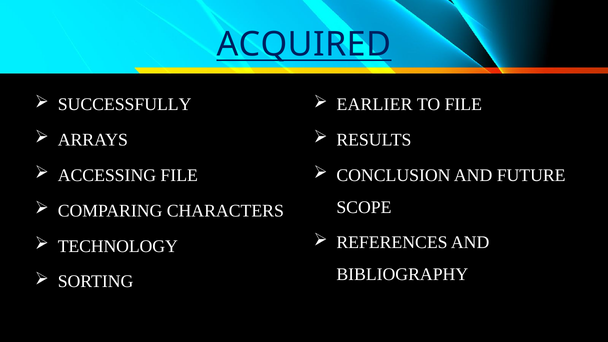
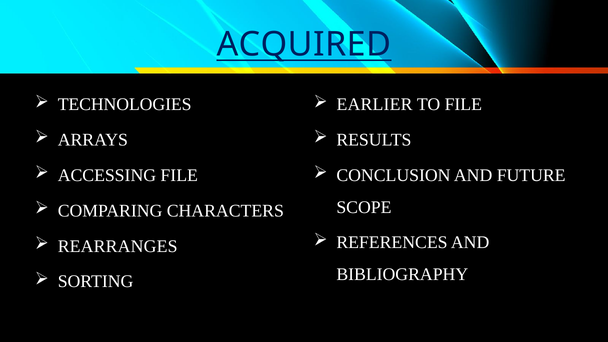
SUCCESSFULLY: SUCCESSFULLY -> TECHNOLOGIES
TECHNOLOGY: TECHNOLOGY -> REARRANGES
